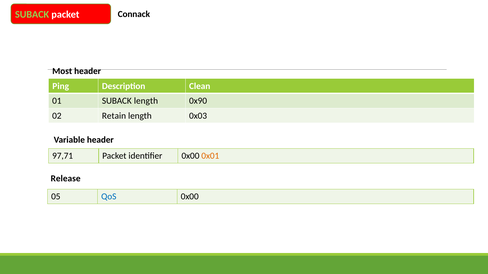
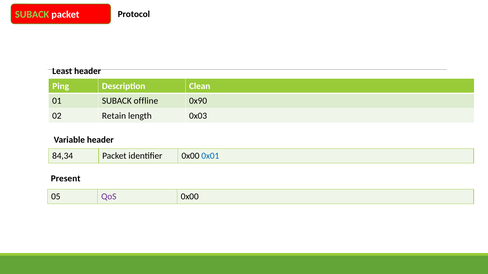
Connack: Connack -> Protocol
Most: Most -> Least
SUBACK length: length -> offline
97,71: 97,71 -> 84,34
0x01 colour: orange -> blue
Release: Release -> Present
QoS colour: blue -> purple
